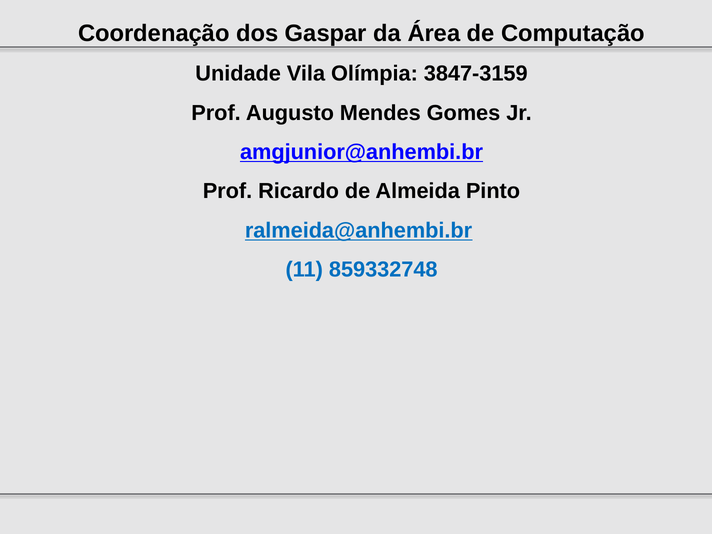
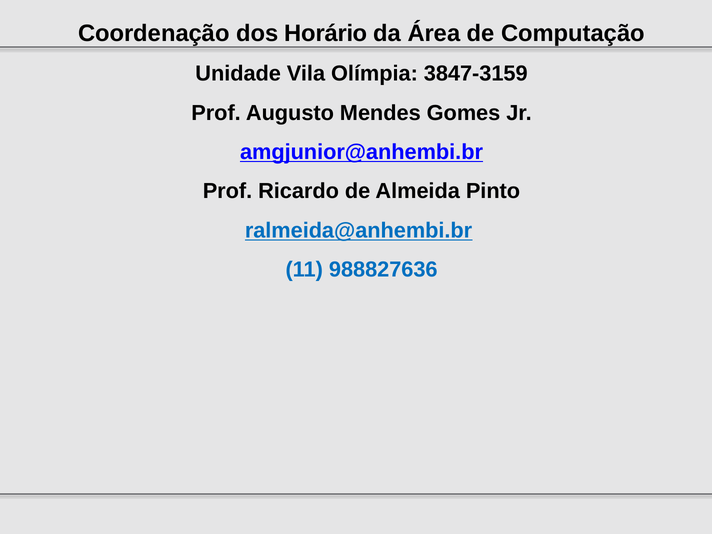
Gaspar: Gaspar -> Horário
859332748: 859332748 -> 988827636
